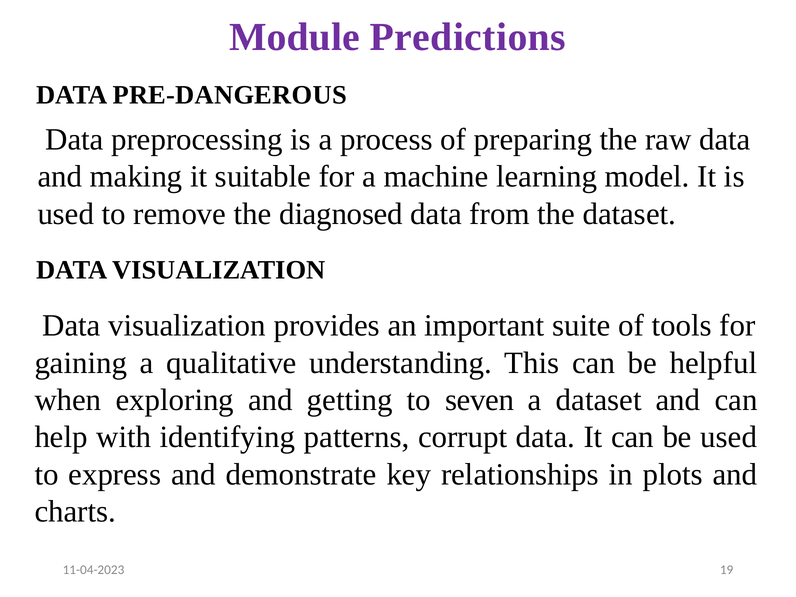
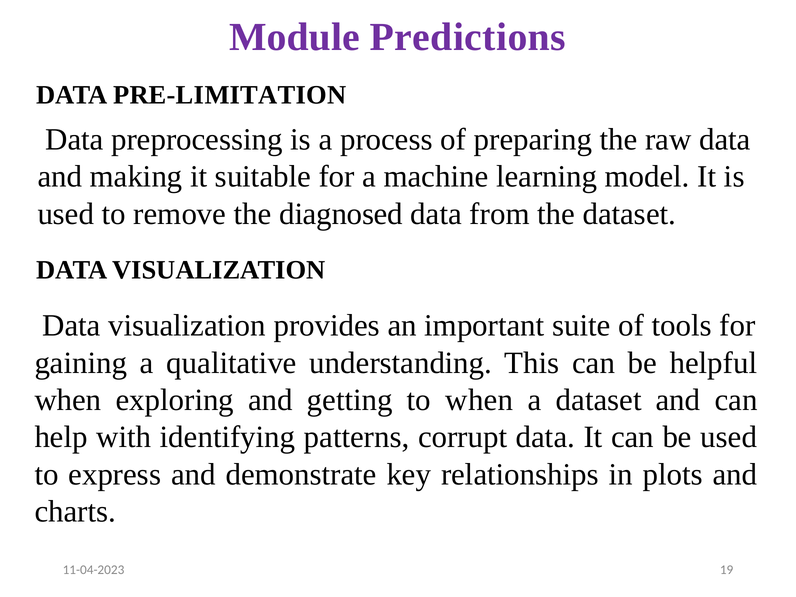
PRE-DANGEROUS: PRE-DANGEROUS -> PRE-LIMITATION
to seven: seven -> when
